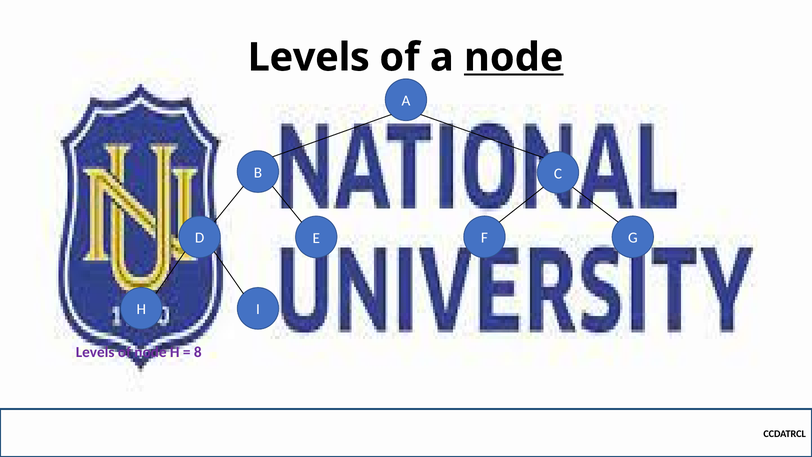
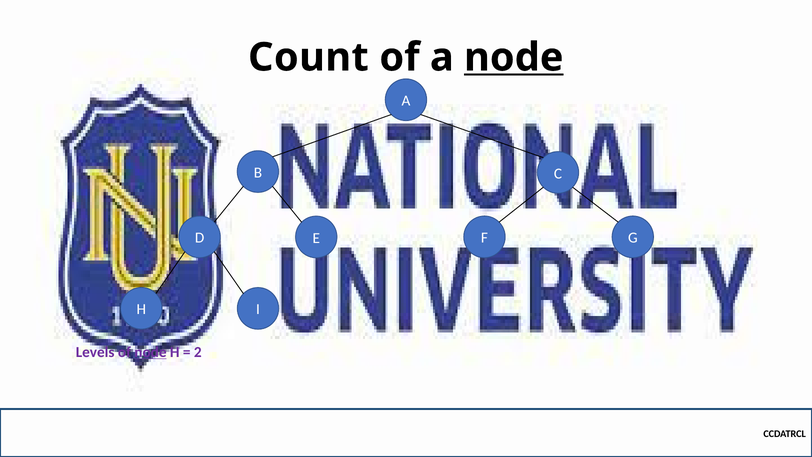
Levels at (309, 57): Levels -> Count
node at (150, 352) underline: none -> present
8: 8 -> 2
